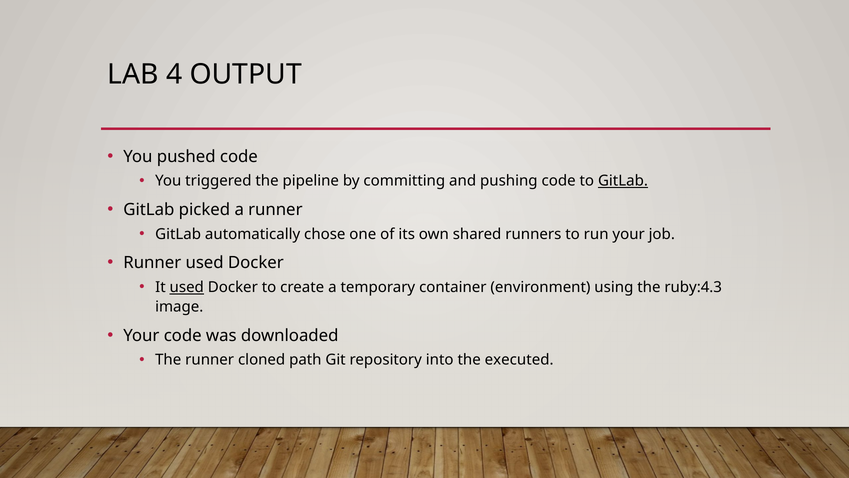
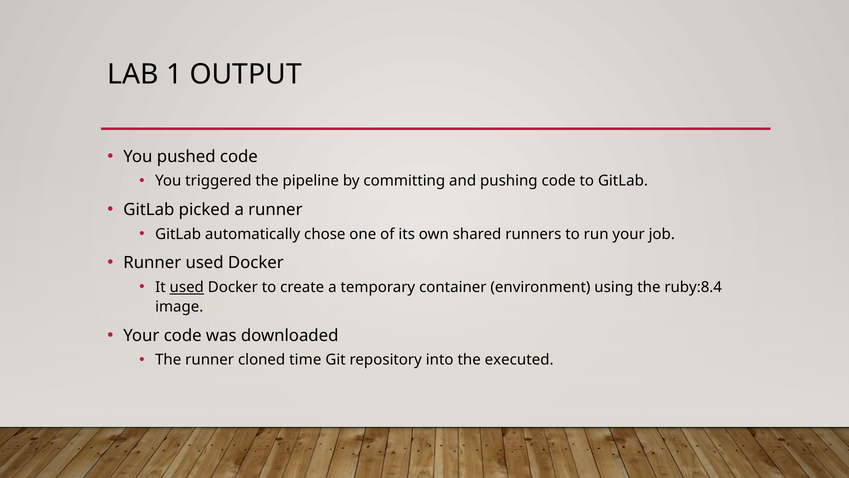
4: 4 -> 1
GitLab at (623, 181) underline: present -> none
ruby:4.3: ruby:4.3 -> ruby:8.4
path: path -> time
